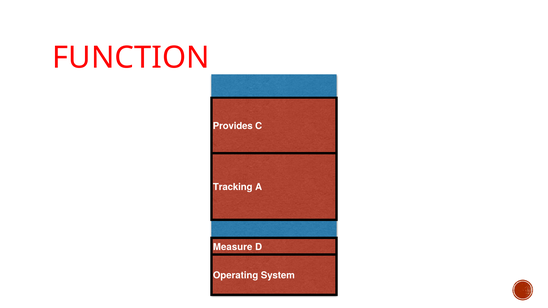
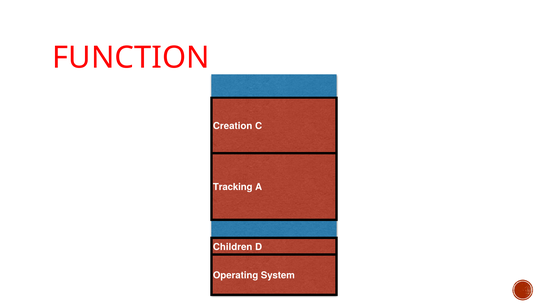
Provides: Provides -> Creation
Measure: Measure -> Children
